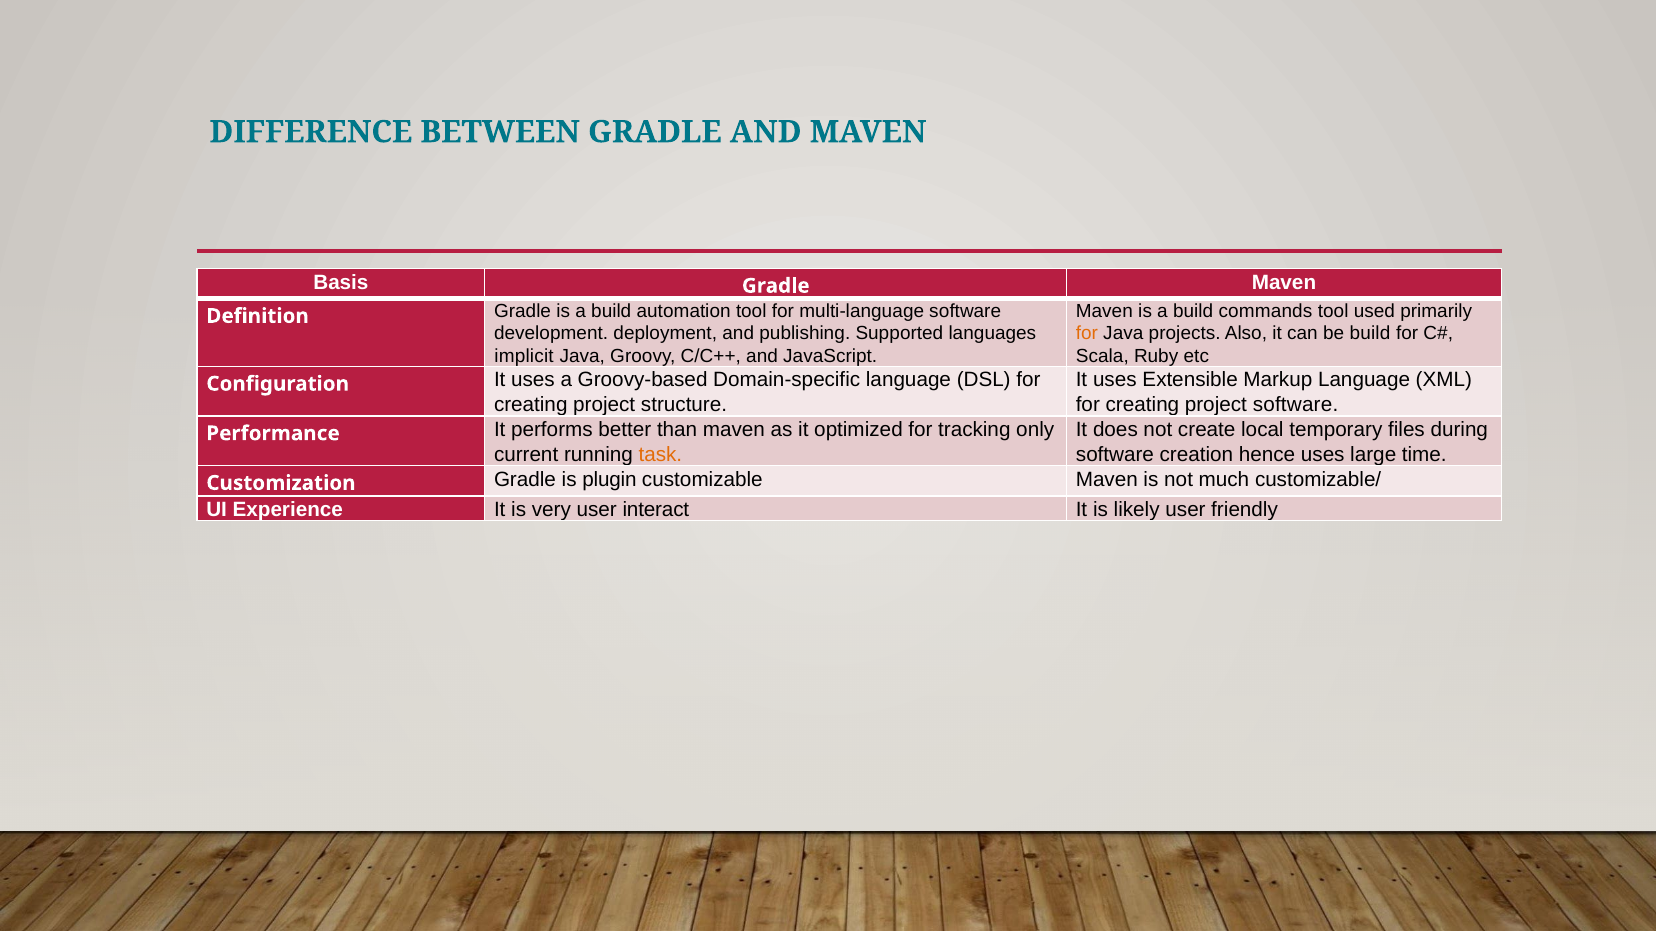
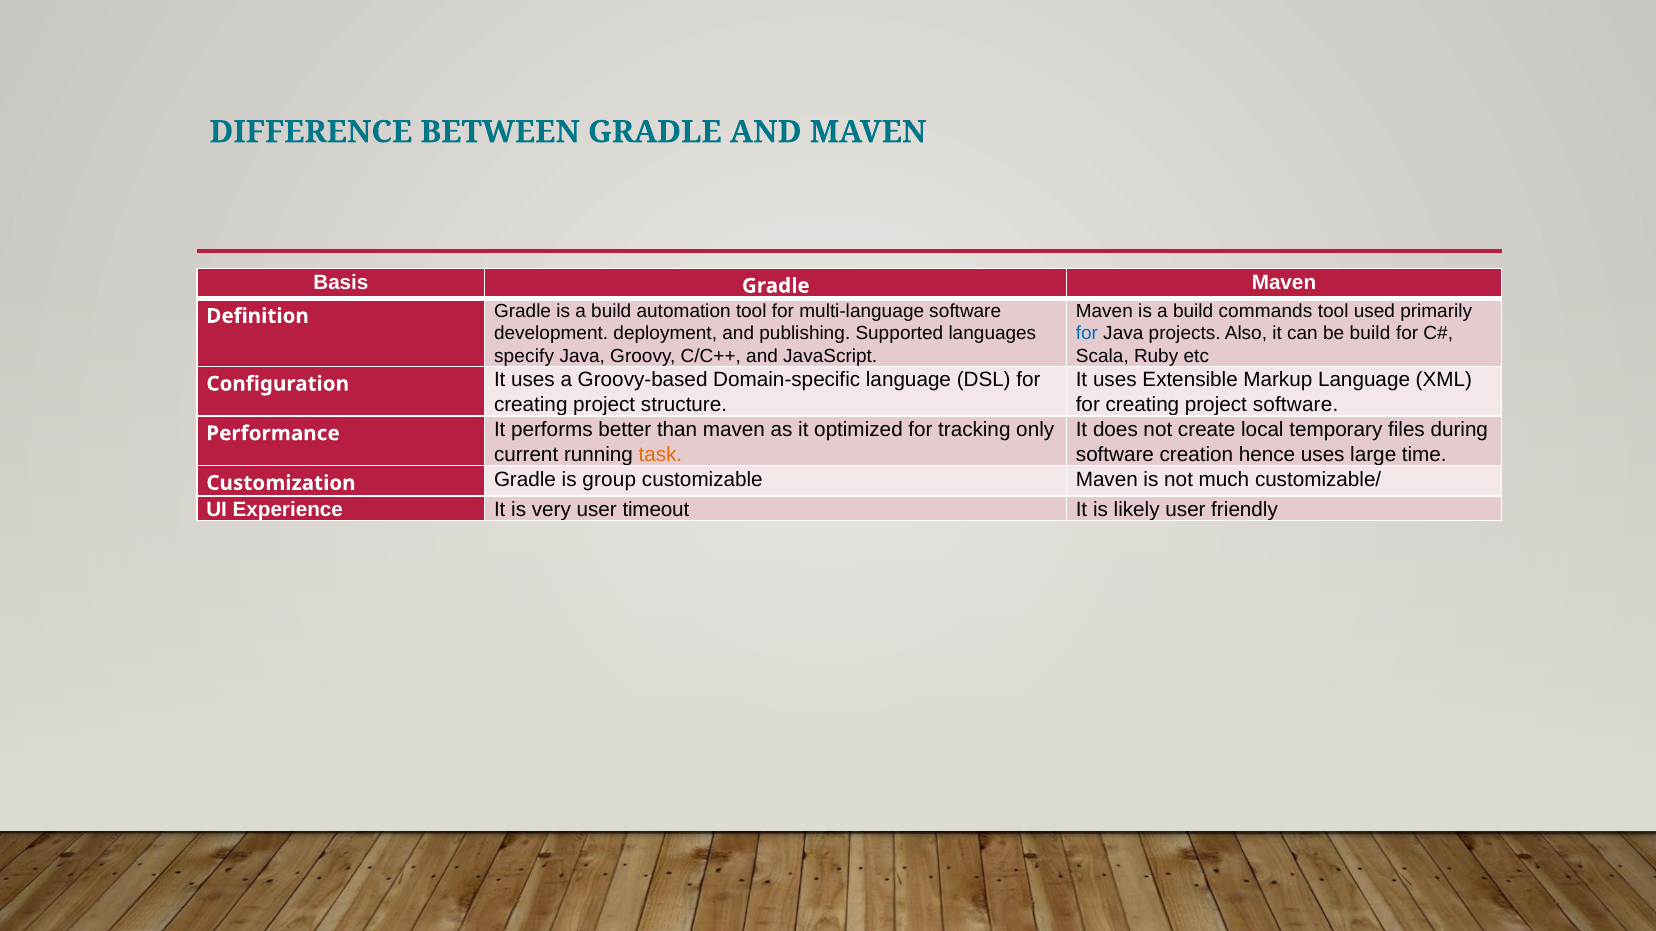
for at (1087, 334) colour: orange -> blue
implicit: implicit -> specify
plugin: plugin -> group
interact: interact -> timeout
